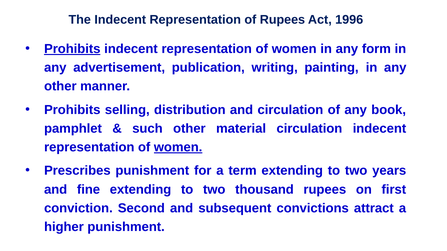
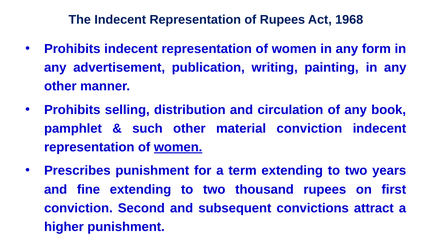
1996: 1996 -> 1968
Prohibits at (72, 49) underline: present -> none
material circulation: circulation -> conviction
